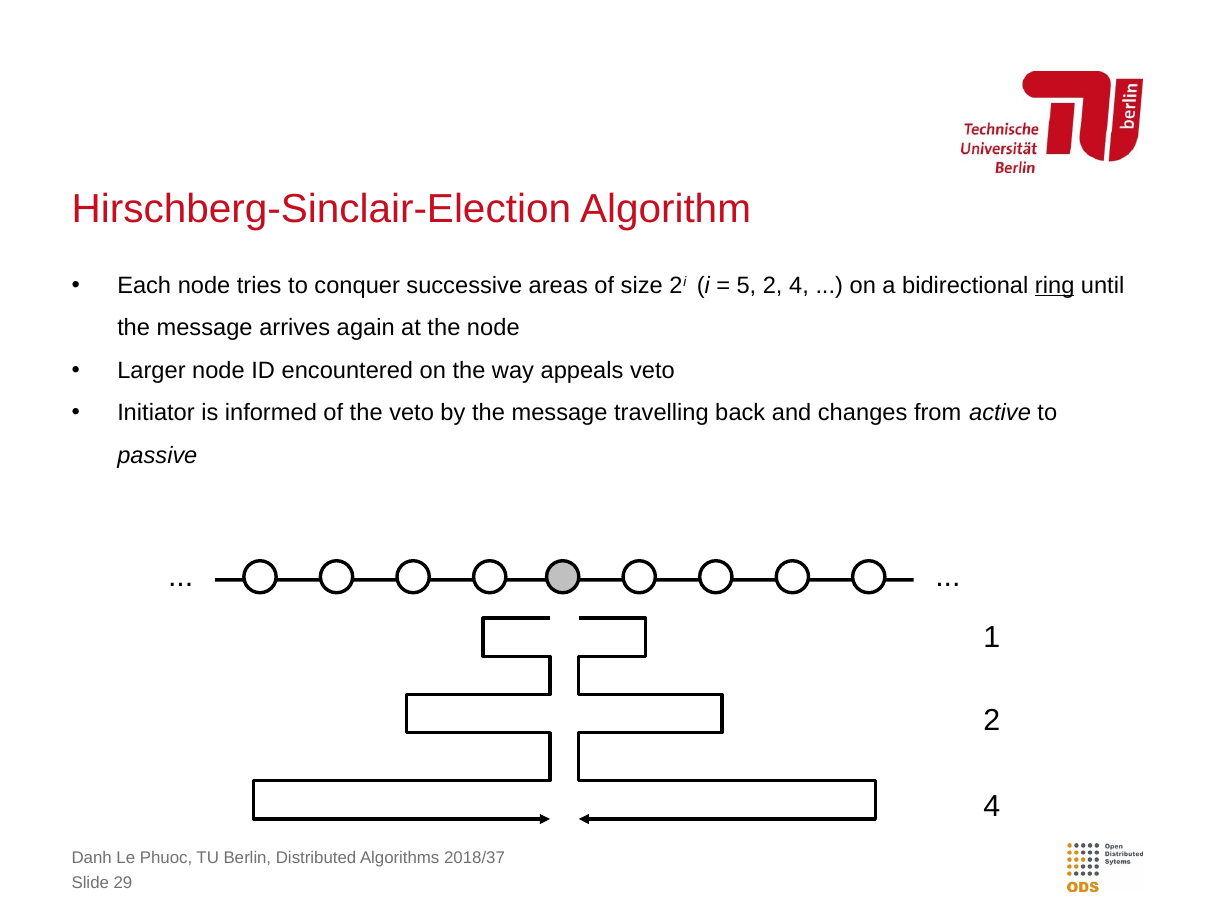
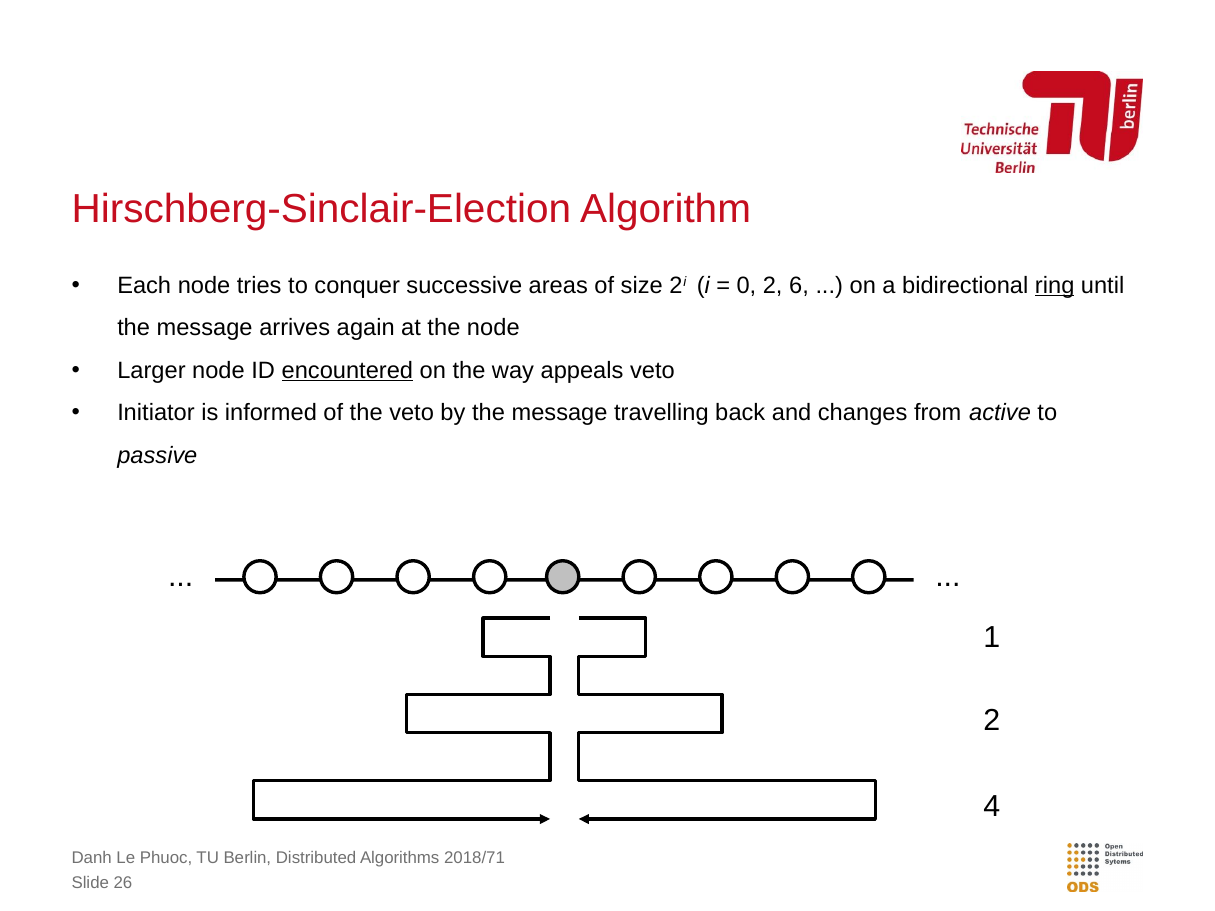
5: 5 -> 0
4 at (799, 286): 4 -> 6
encountered underline: none -> present
2018/37: 2018/37 -> 2018/71
29: 29 -> 26
